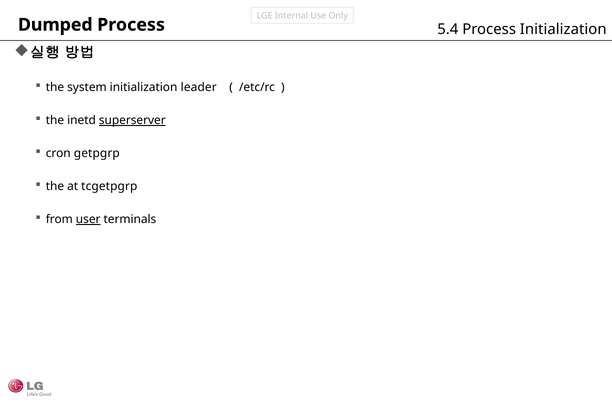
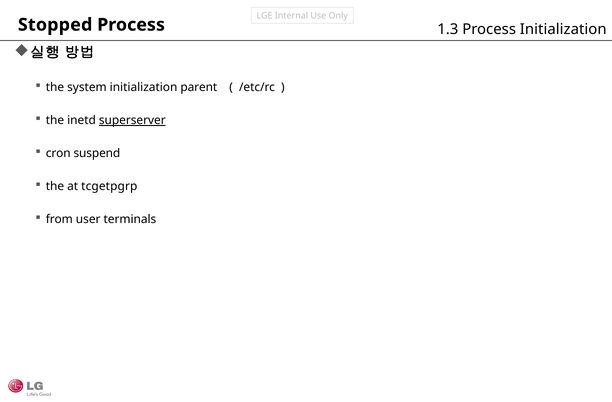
Dumped: Dumped -> Stopped
5.4: 5.4 -> 1.3
leader: leader -> parent
getpgrp: getpgrp -> suspend
user underline: present -> none
